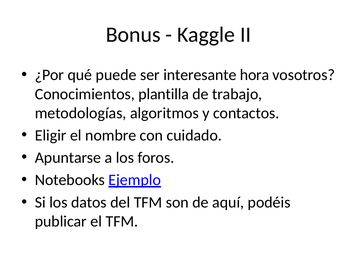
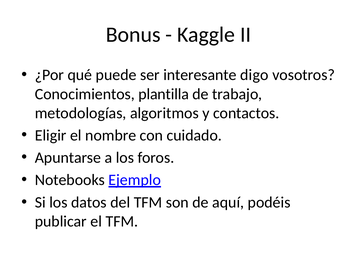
hora: hora -> digo
